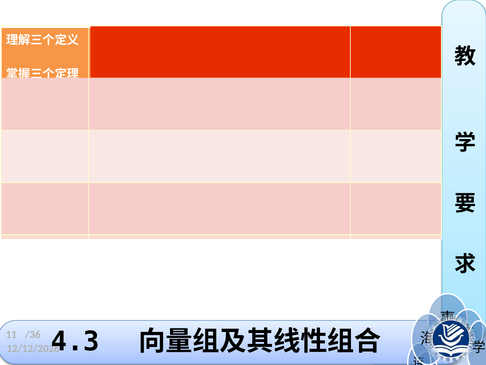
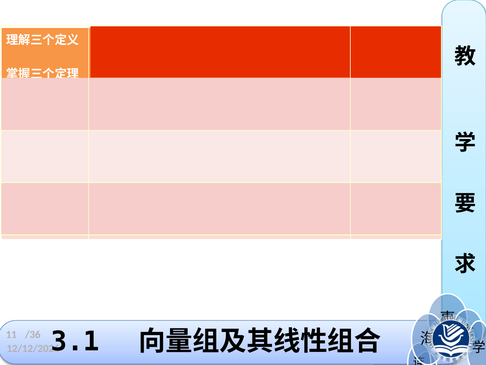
4.3: 4.3 -> 3.1
